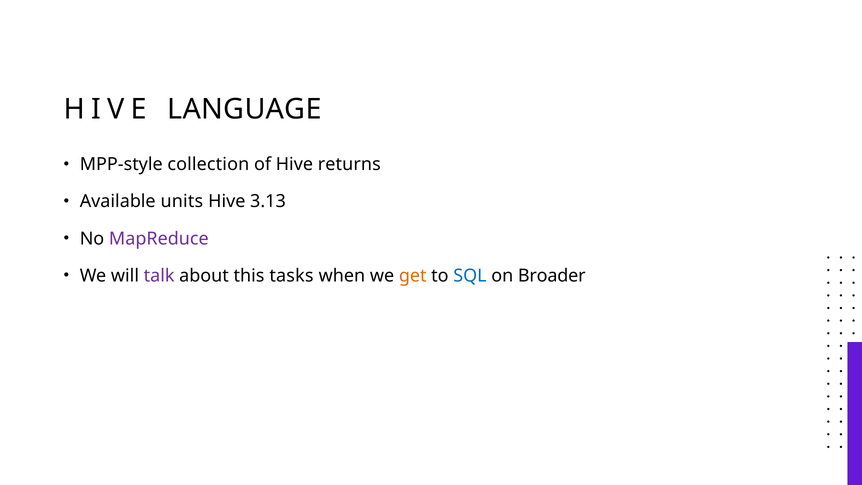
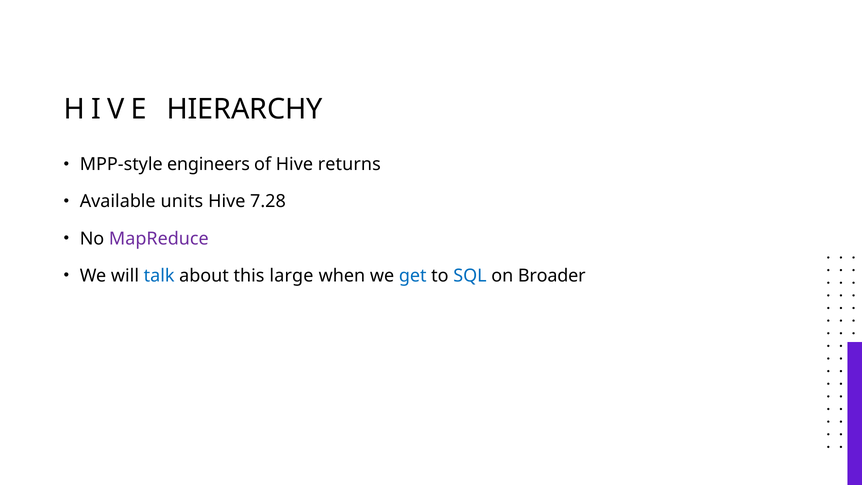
LANGUAGE: LANGUAGE -> HIERARCHY
collection: collection -> engineers
3.13: 3.13 -> 7.28
talk colour: purple -> blue
tasks: tasks -> large
get colour: orange -> blue
